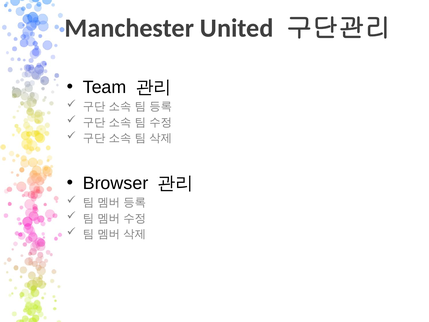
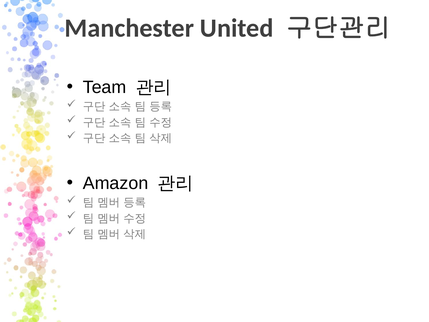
Browser: Browser -> Amazon
